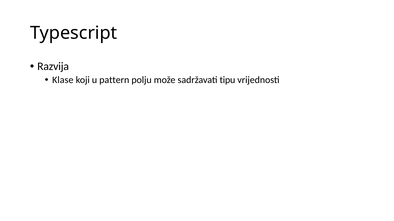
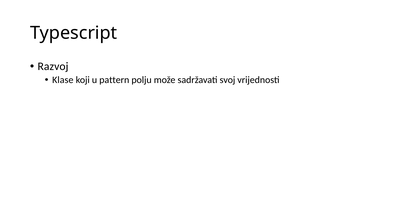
Razvija: Razvija -> Razvoj
tipu: tipu -> svoj
